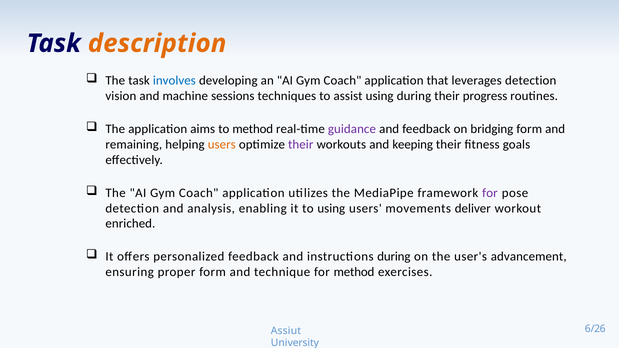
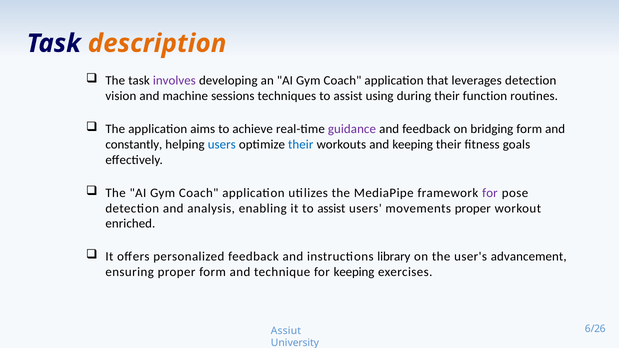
involves colour: blue -> purple
progress: progress -> function
to method: method -> achieve
remaining: remaining -> constantly
users at (222, 145) colour: orange -> blue
their at (301, 145) colour: purple -> blue
it to using: using -> assist
movements deliver: deliver -> proper
instructions during: during -> library
for method: method -> keeping
